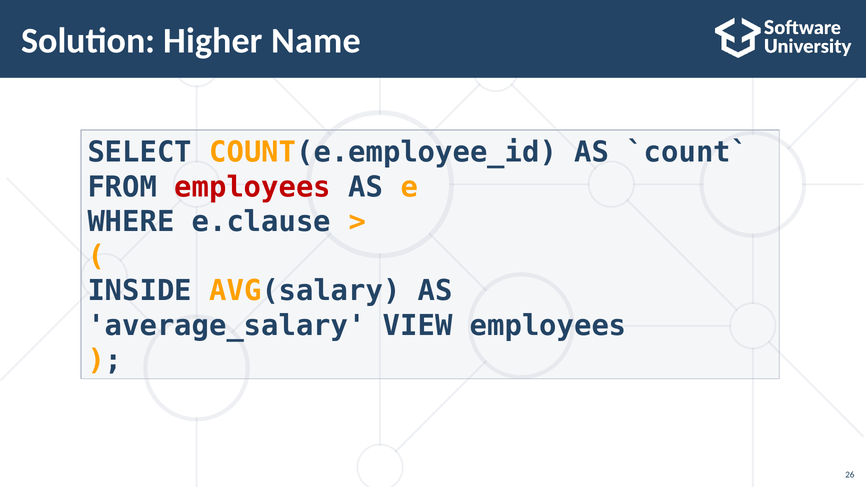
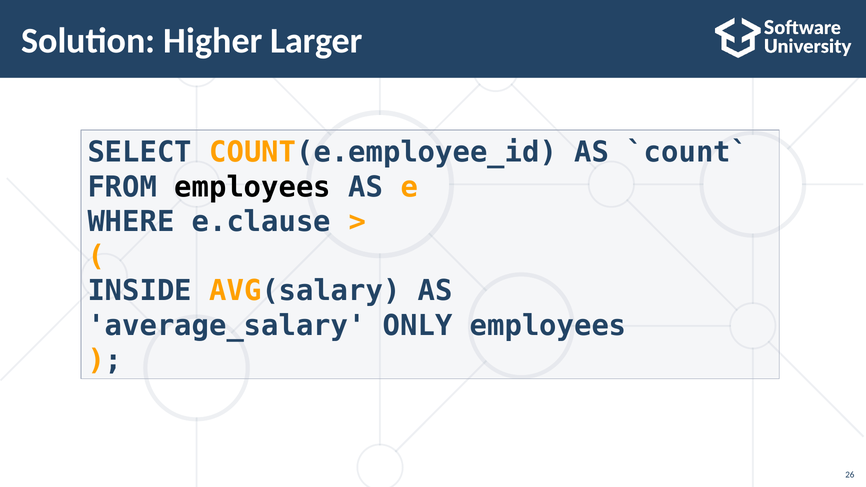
Name: Name -> Larger
employees at (253, 187) colour: red -> black
VIEW: VIEW -> ONLY
